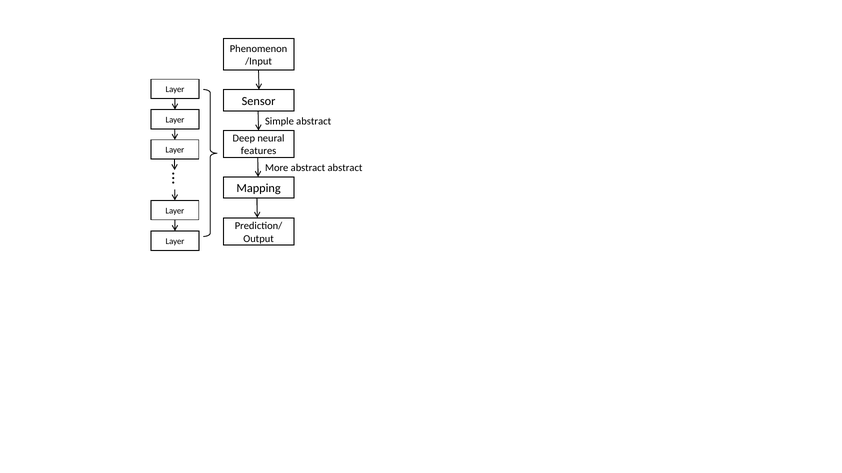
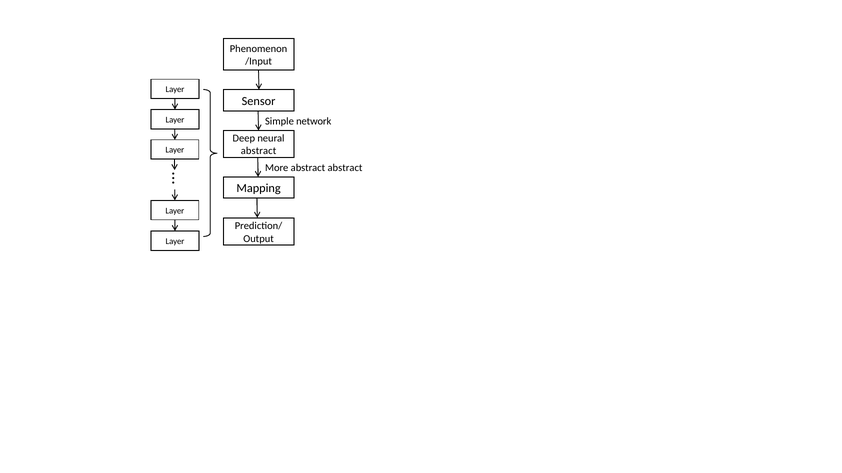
Simple abstract: abstract -> network
features at (259, 151): features -> abstract
